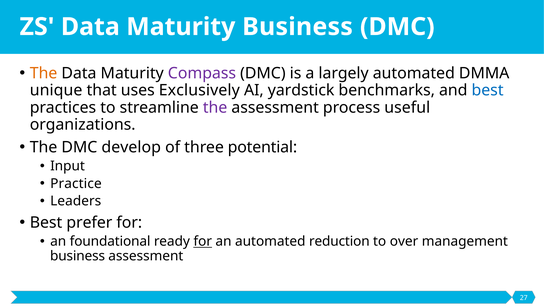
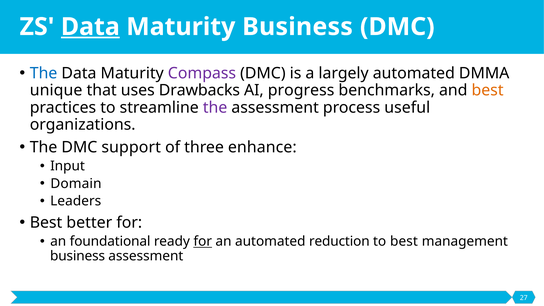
Data at (90, 27) underline: none -> present
The at (44, 73) colour: orange -> blue
Exclusively: Exclusively -> Drawbacks
yardstick: yardstick -> progress
best at (488, 90) colour: blue -> orange
develop: develop -> support
potential: potential -> enhance
Practice: Practice -> Domain
prefer: prefer -> better
to over: over -> best
